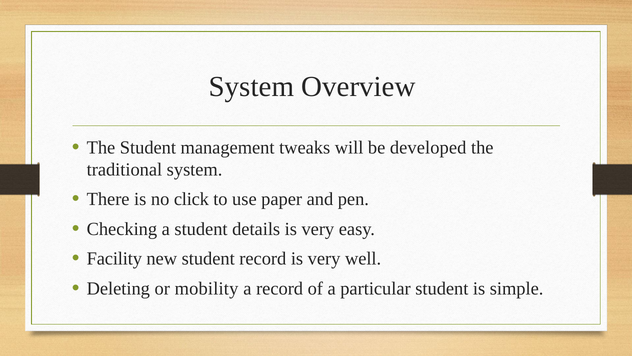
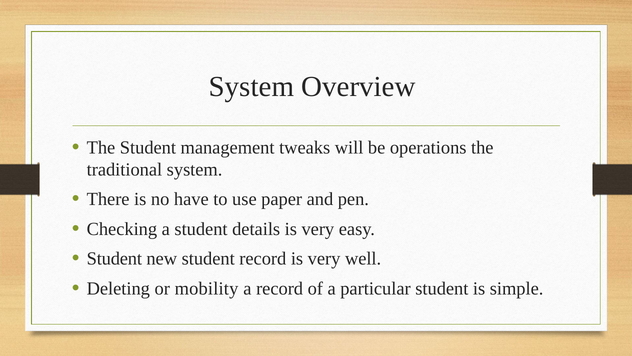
developed: developed -> operations
click: click -> have
Facility at (114, 258): Facility -> Student
